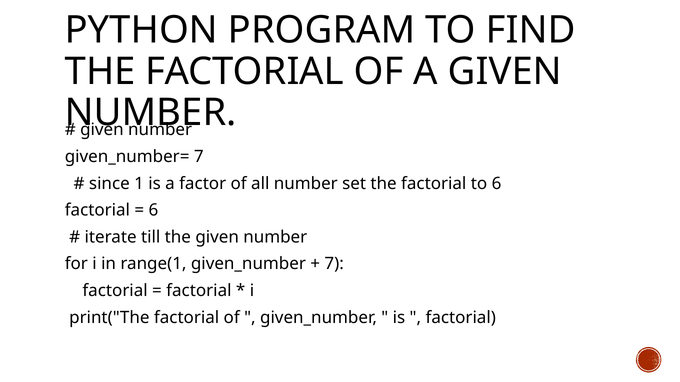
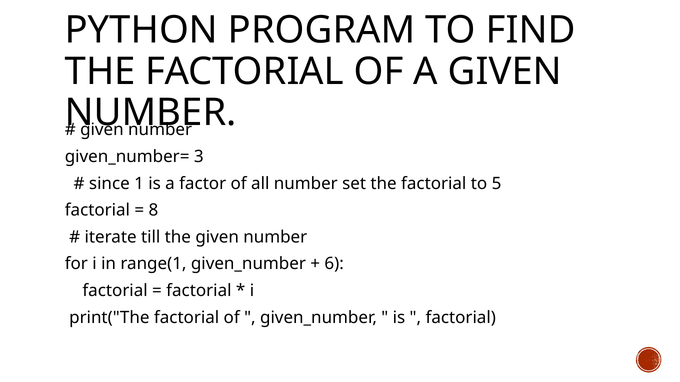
given_number= 7: 7 -> 3
to 6: 6 -> 5
6 at (153, 210): 6 -> 8
7 at (334, 264): 7 -> 6
